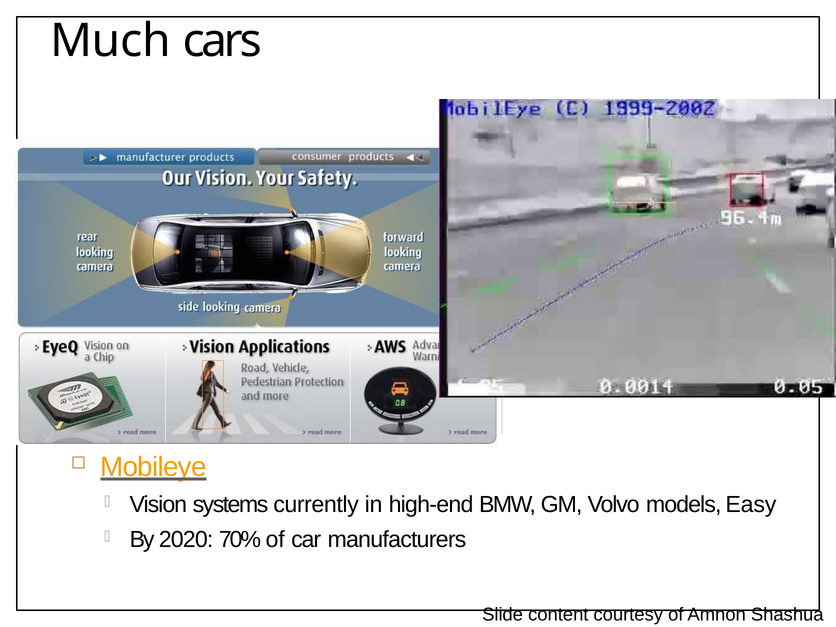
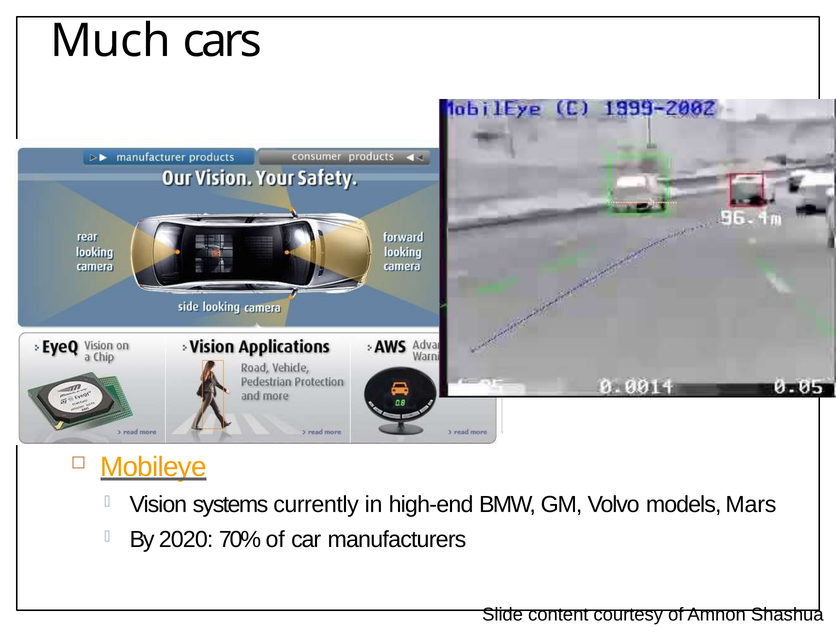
Easy: Easy -> Mars
